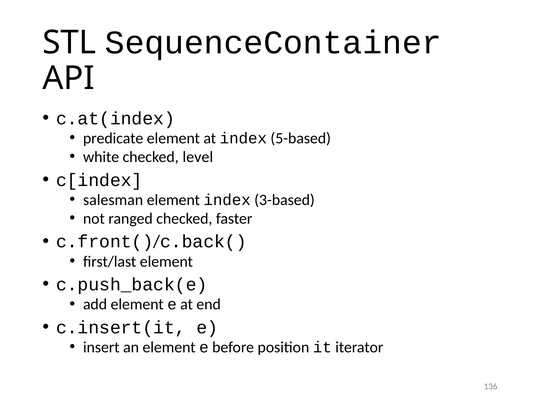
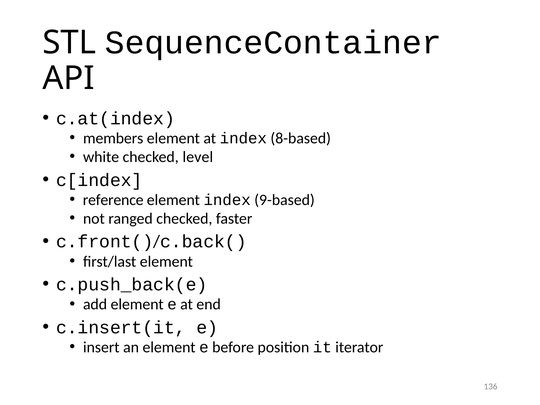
predicate: predicate -> members
5-based: 5-based -> 8-based
salesman: salesman -> reference
3-based: 3-based -> 9-based
